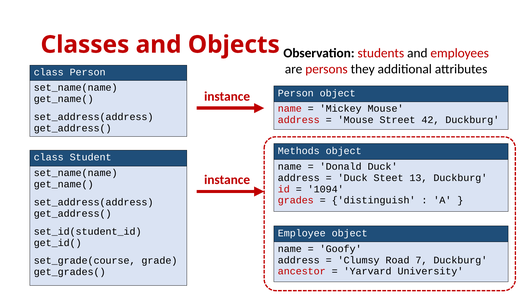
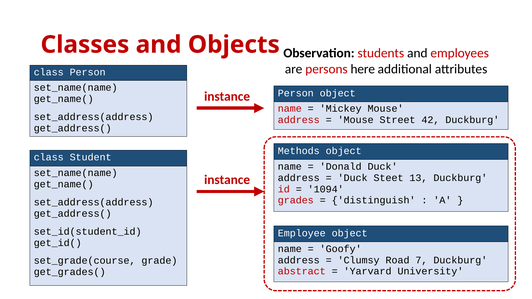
they: they -> here
ancestor: ancestor -> abstract
